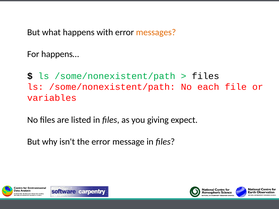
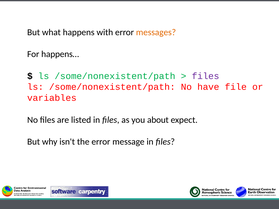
files at (206, 76) colour: black -> purple
each: each -> have
giving: giving -> about
